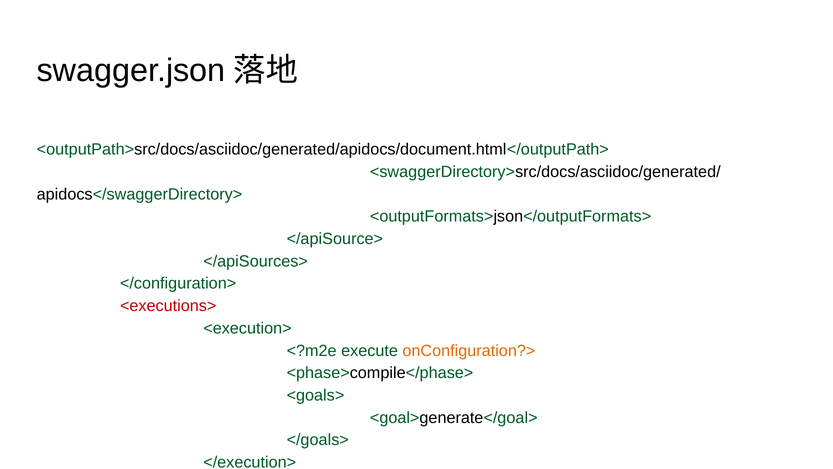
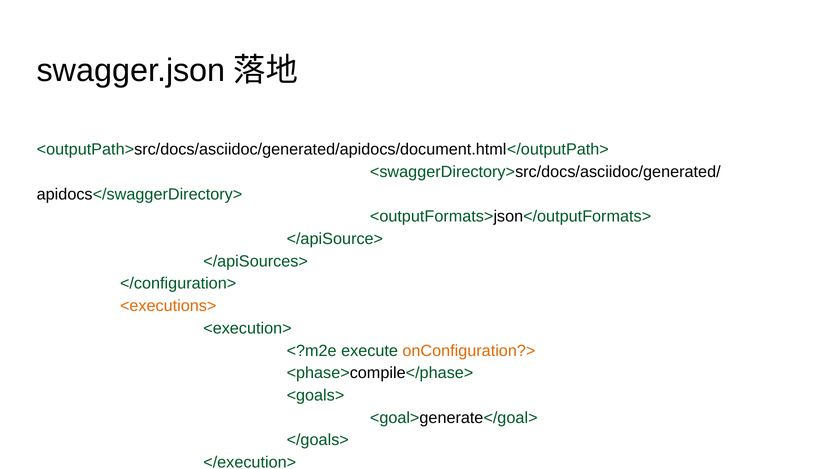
<executions> colour: red -> orange
